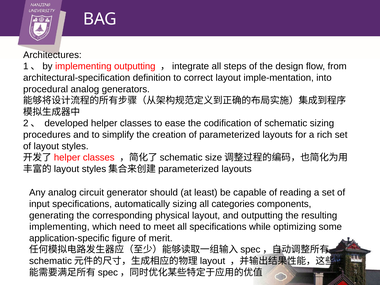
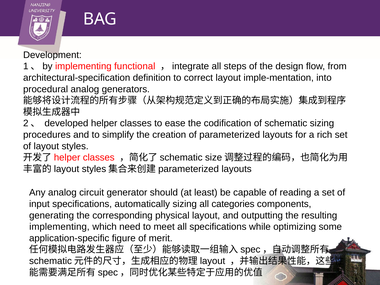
Architectures: Architectures -> Development
implementing outputting: outputting -> functional
